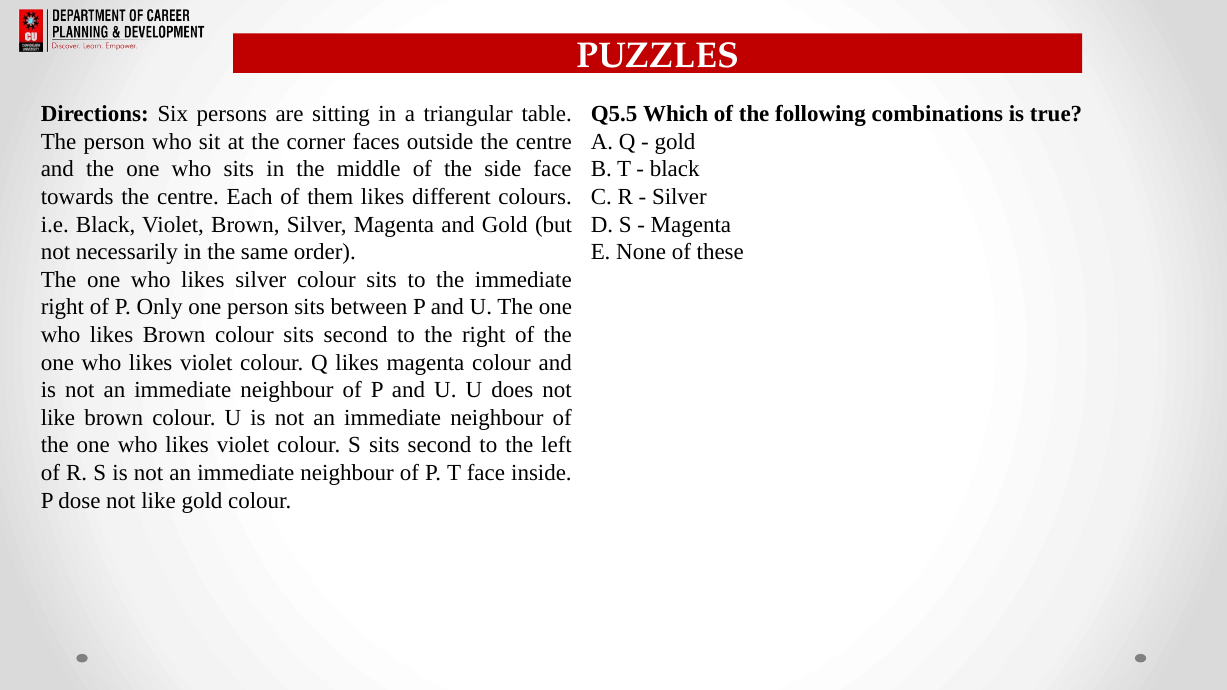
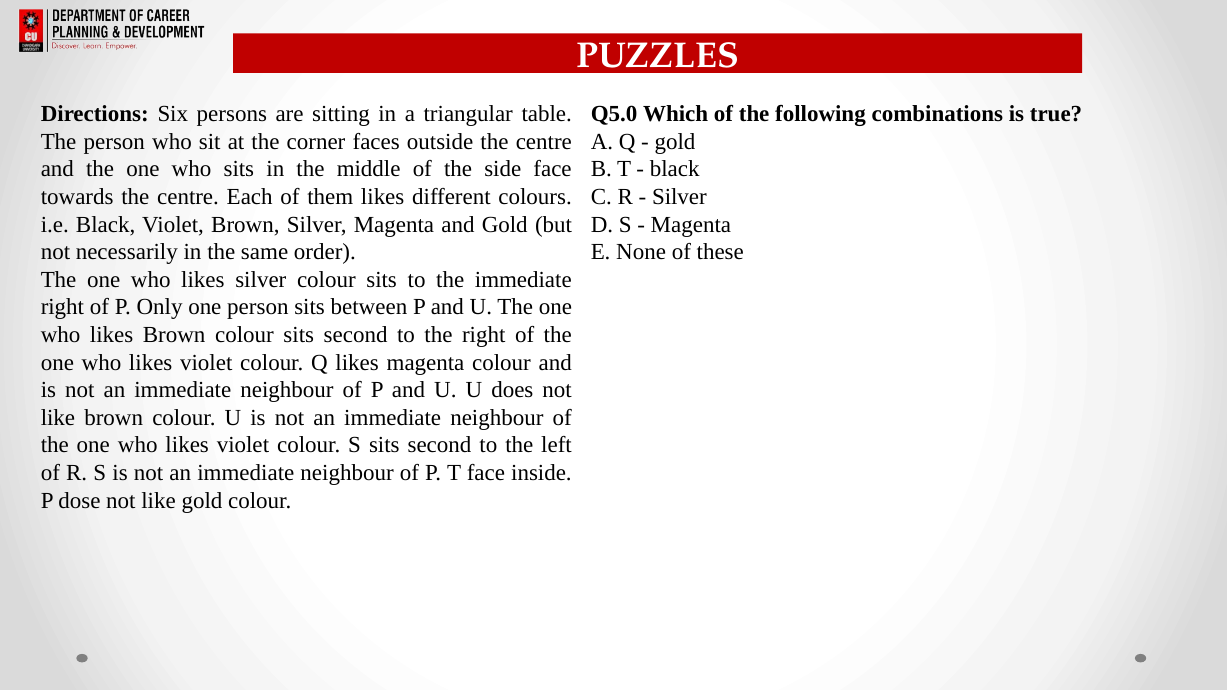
Q5.5: Q5.5 -> Q5.0
